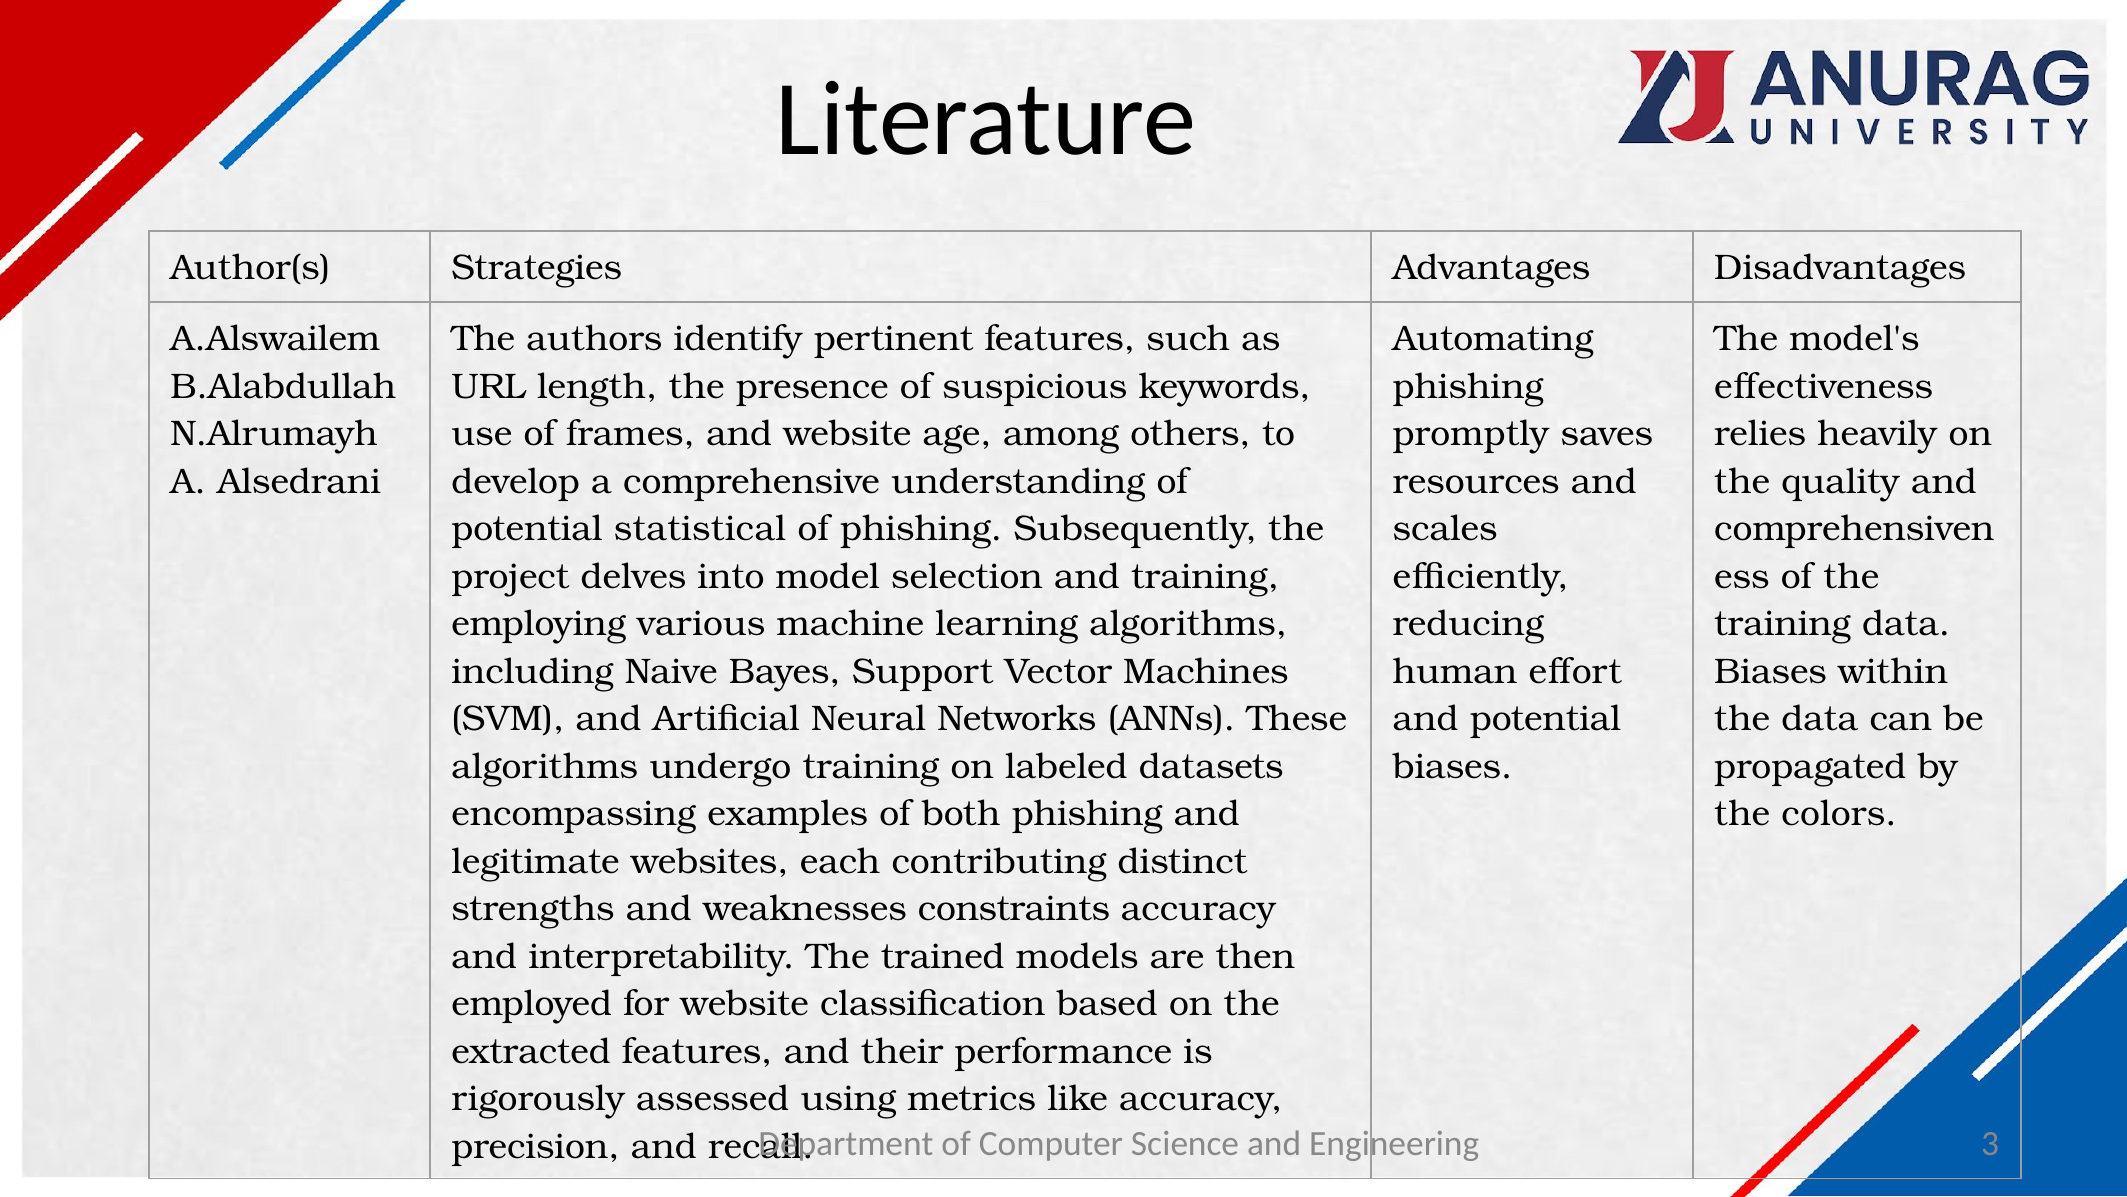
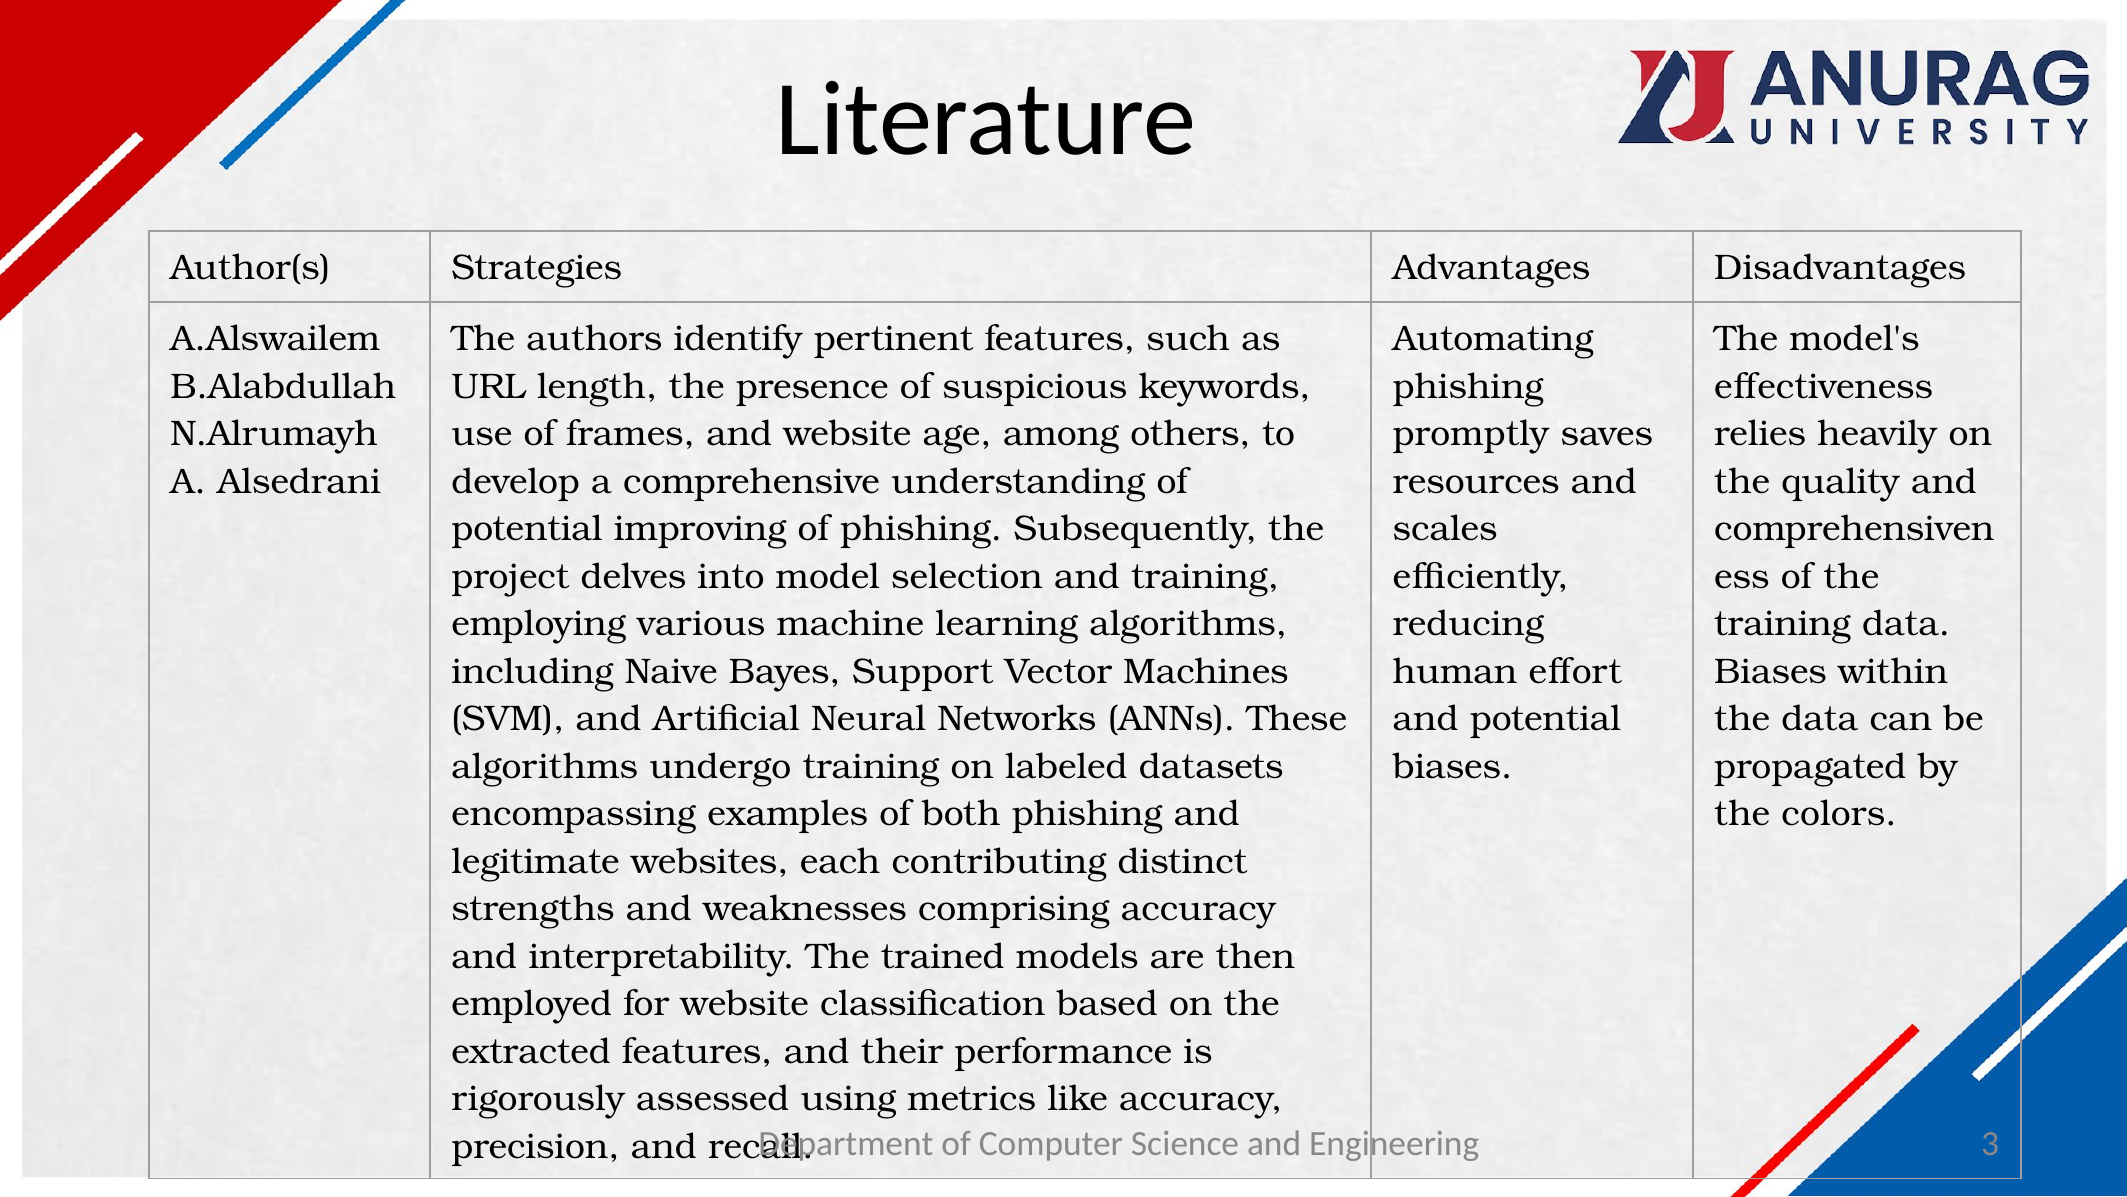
statistical: statistical -> improving
constraints: constraints -> comprising
